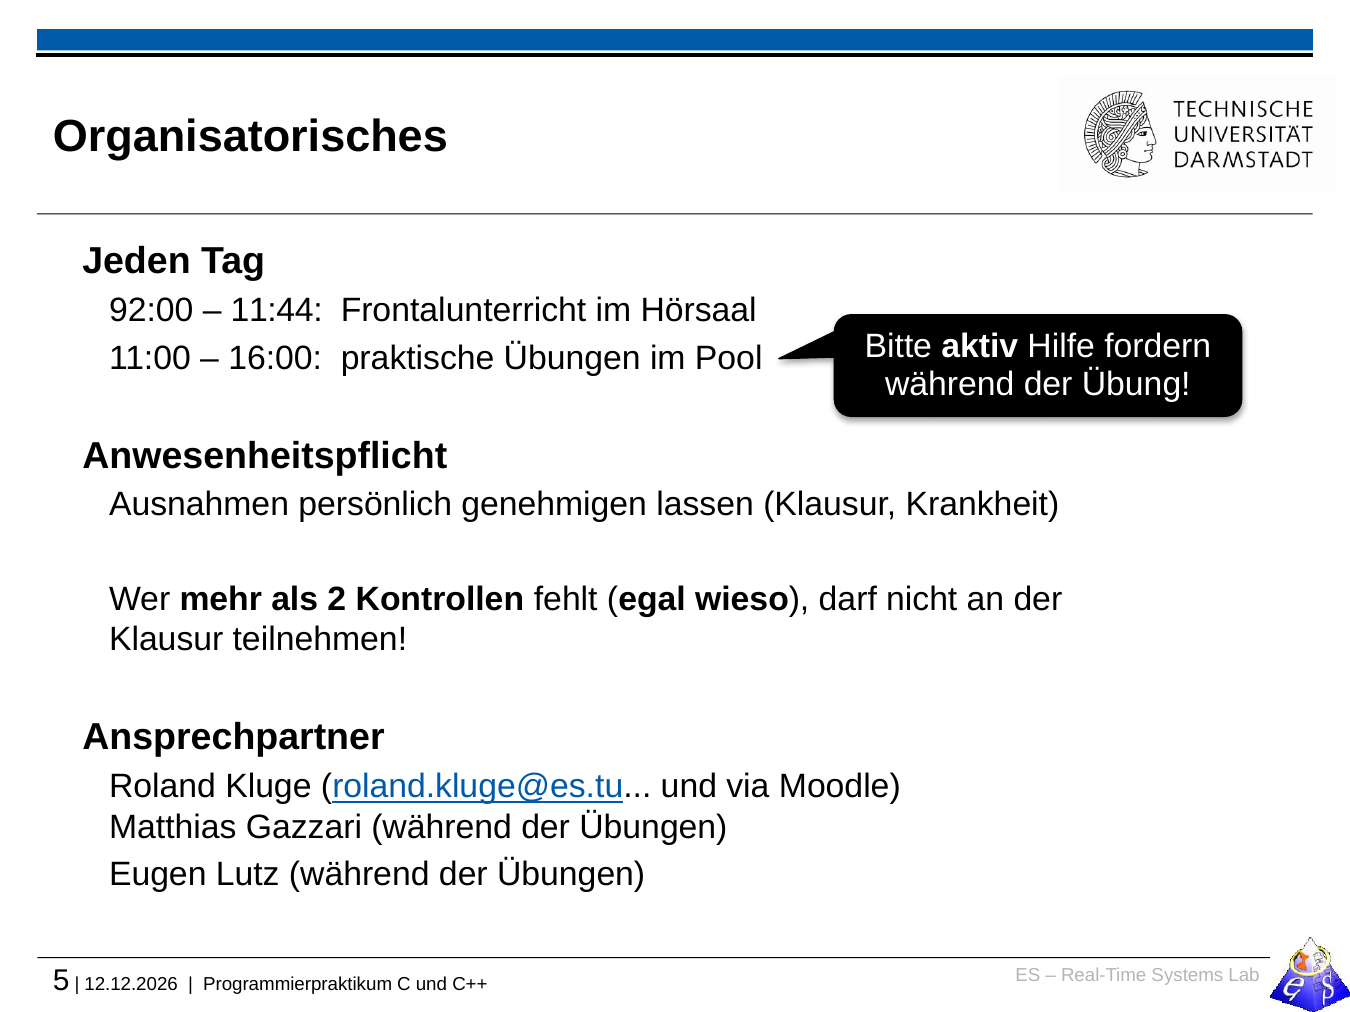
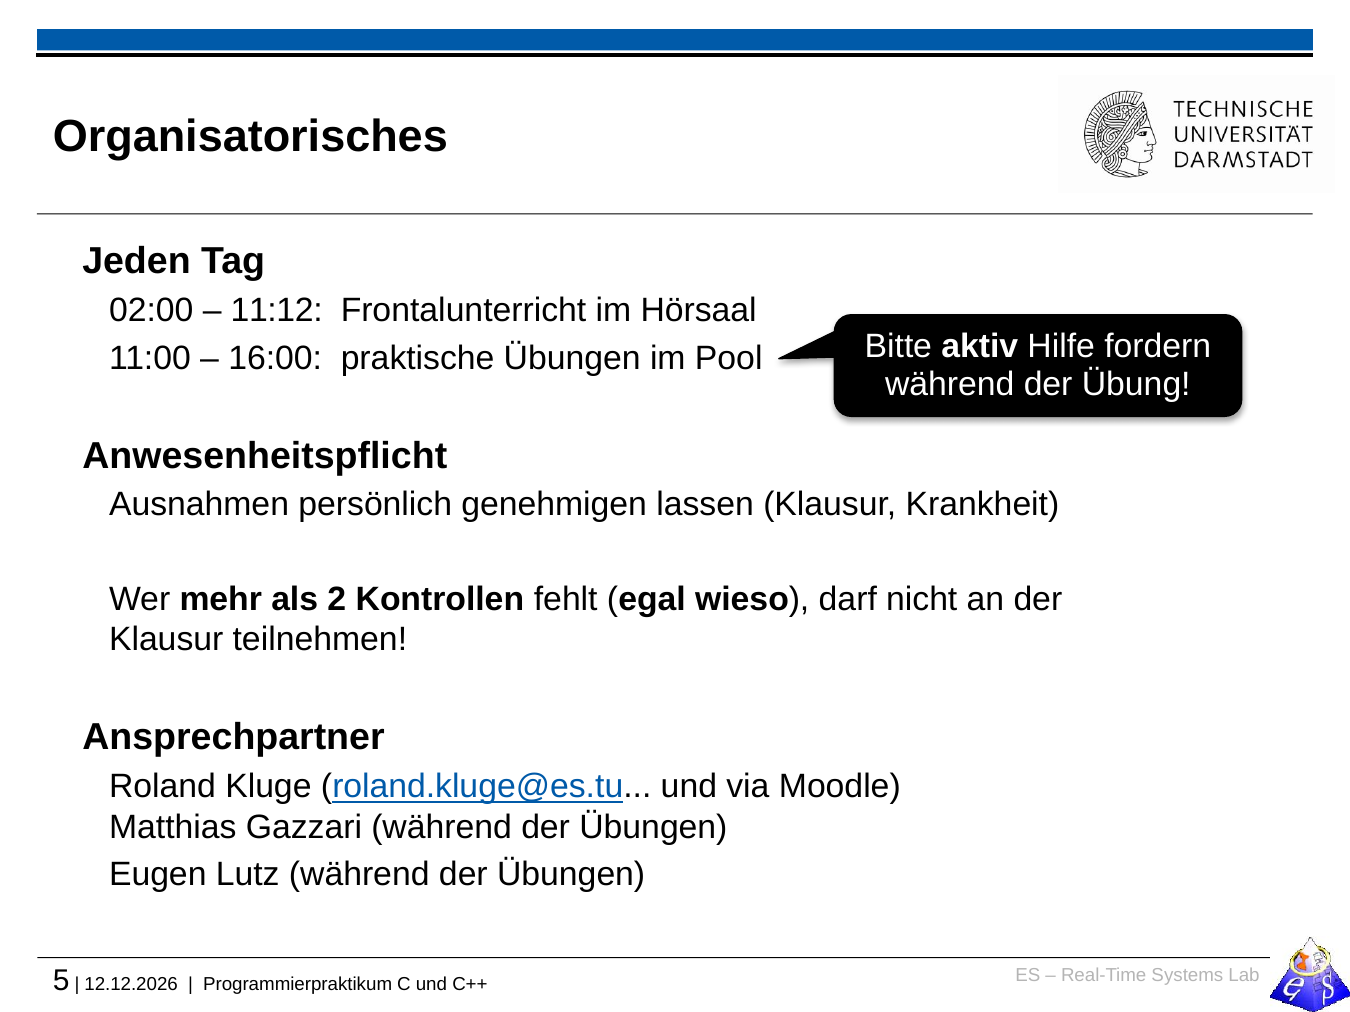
92:00: 92:00 -> 02:00
11:44: 11:44 -> 11:12
